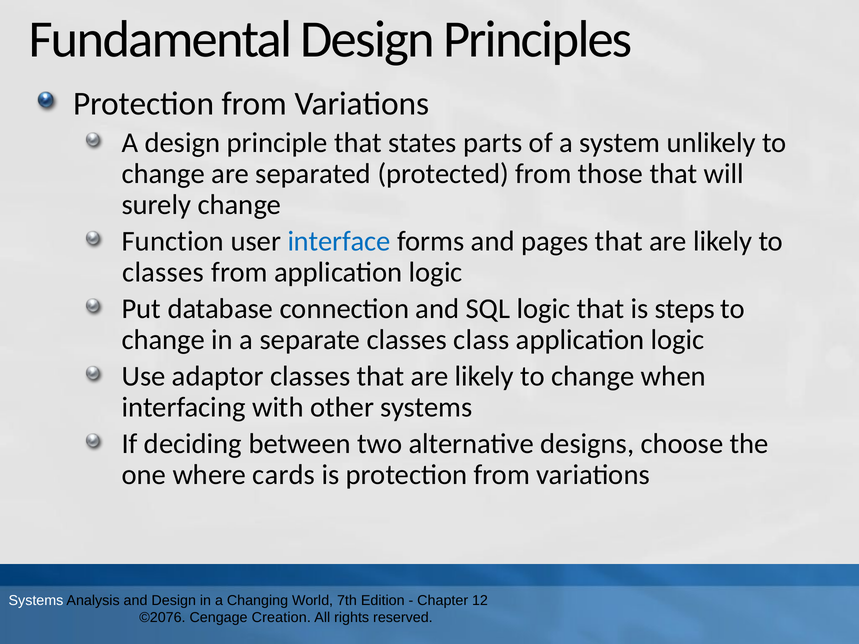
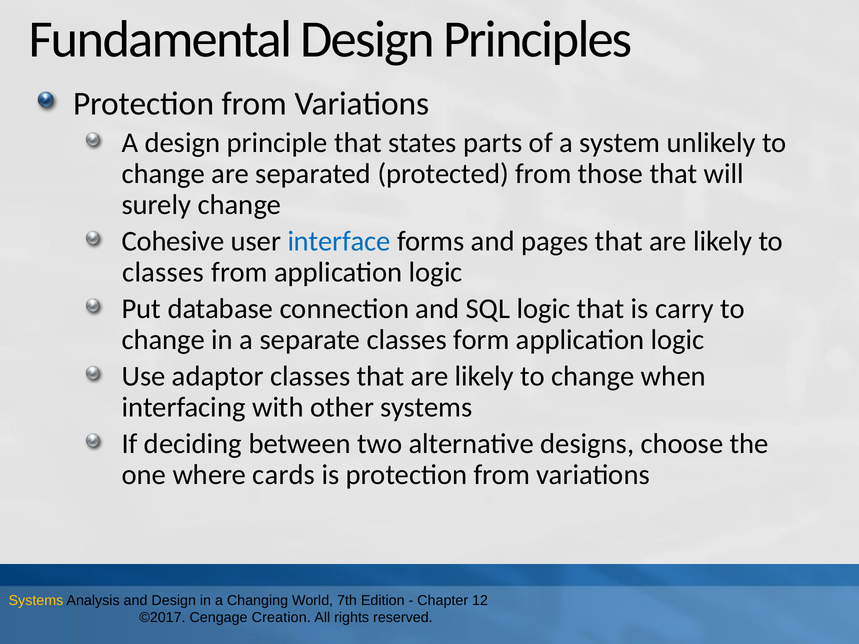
Function: Function -> Cohesive
steps: steps -> carry
class: class -> form
Systems at (36, 601) colour: white -> yellow
©2076: ©2076 -> ©2017
